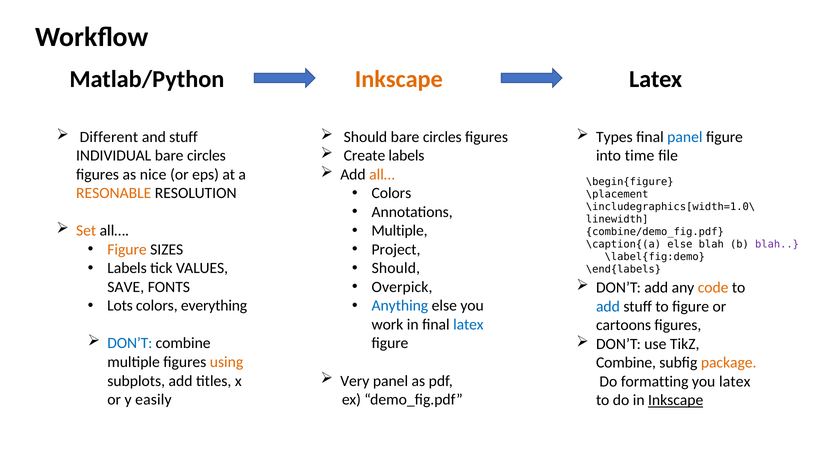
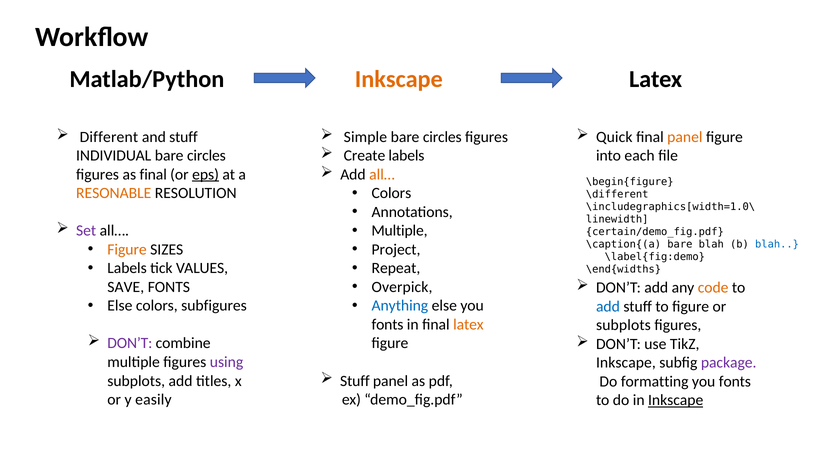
Should at (365, 137): Should -> Simple
Types: Types -> Quick
panel at (685, 137) colour: blue -> orange
time: time -> each
as nice: nice -> final
eps underline: none -> present
\placement: \placement -> \different
Set colour: orange -> purple
combine/demo_fig.pdf: combine/demo_fig.pdf -> certain/demo_fig.pdf
\caption{(a else: else -> bare
blah at (777, 244) colour: purple -> blue
Should at (396, 268): Should -> Repeat
\end{labels: \end{labels -> \end{widths
Lots at (120, 306): Lots -> Else
everything: everything -> subfigures
work at (387, 325): work -> fonts
latex at (468, 325) colour: blue -> orange
cartoons at (624, 325): cartoons -> subplots
DON’T at (130, 343) colour: blue -> purple
using colour: orange -> purple
Combine at (626, 363): Combine -> Inkscape
package colour: orange -> purple
Very at (355, 381): Very -> Stuff
latex at (735, 382): latex -> fonts
